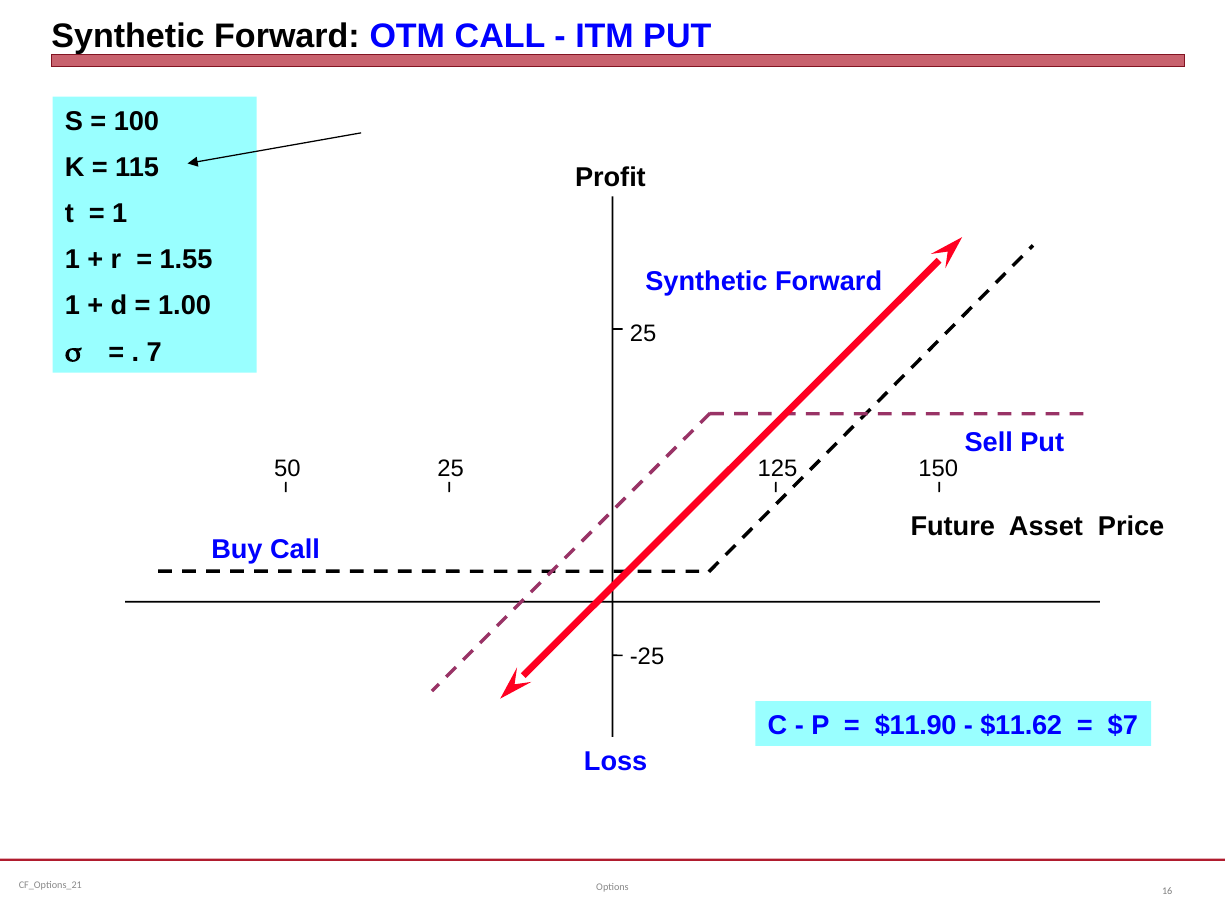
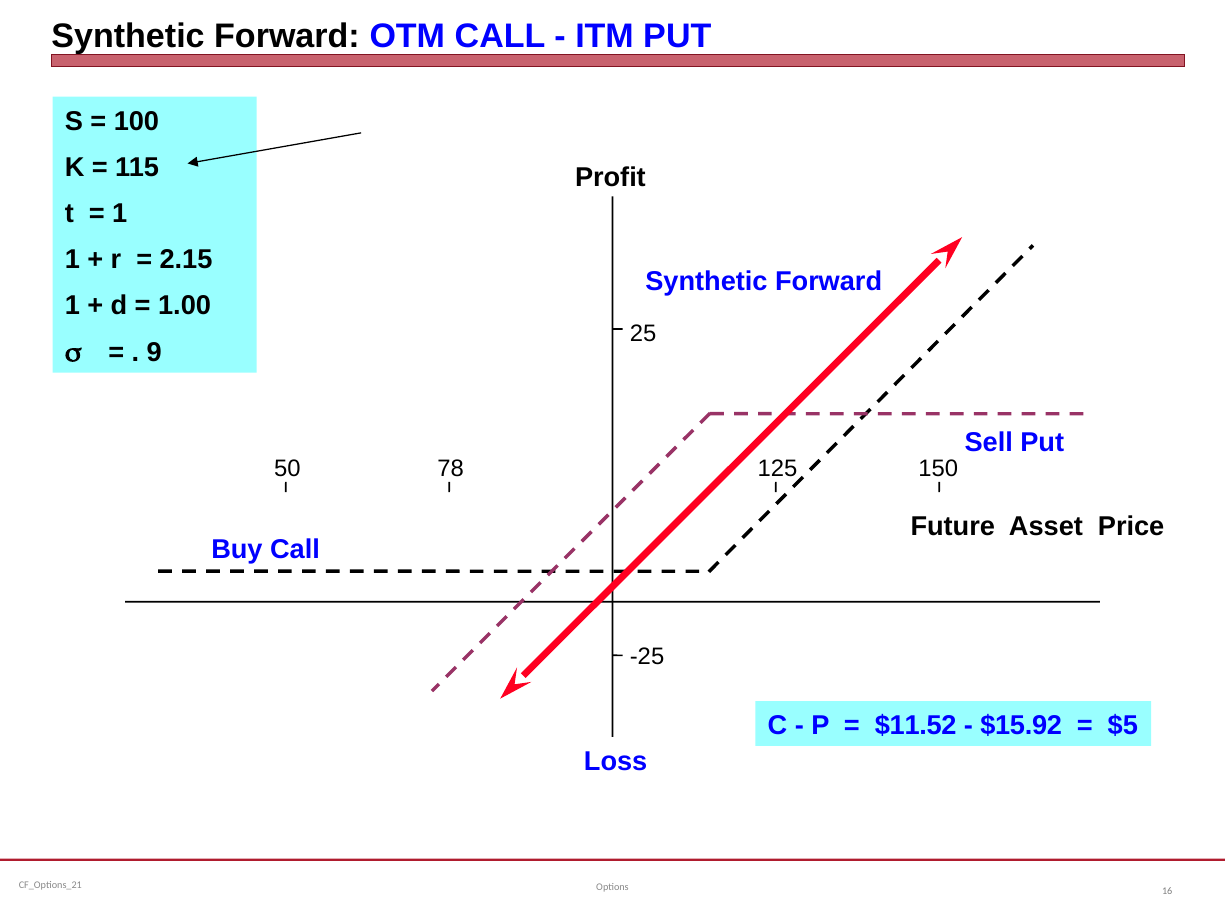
1.55: 1.55 -> 2.15
7: 7 -> 9
50 25: 25 -> 78
$11.90: $11.90 -> $11.52
$11.62: $11.62 -> $15.92
$7: $7 -> $5
